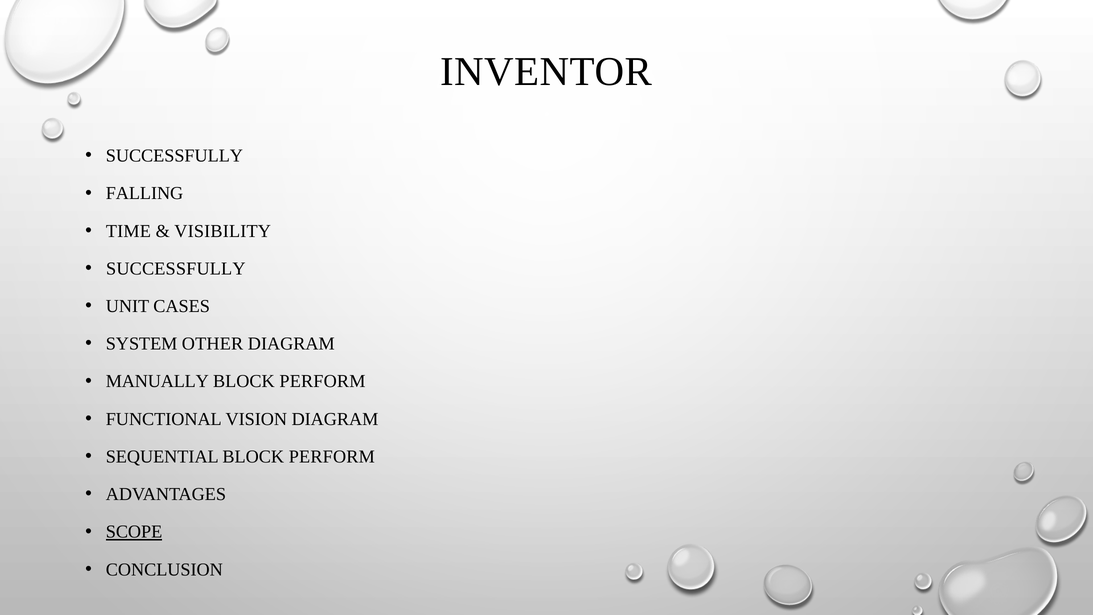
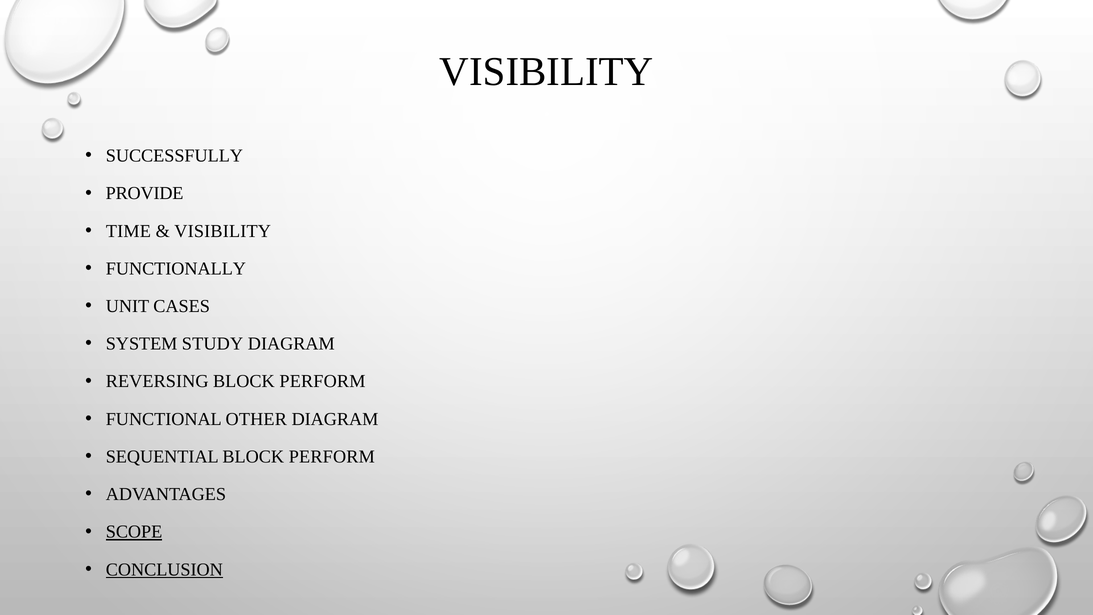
INVENTOR at (546, 72): INVENTOR -> VISIBILITY
FALLING: FALLING -> PROVIDE
SUCCESSFULLY at (176, 269): SUCCESSFULLY -> FUNCTIONALLY
OTHER: OTHER -> STUDY
MANUALLY: MANUALLY -> REVERSING
VISION: VISION -> OTHER
CONCLUSION underline: none -> present
